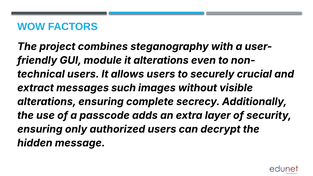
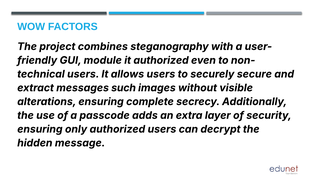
it alterations: alterations -> authorized
crucial: crucial -> secure
